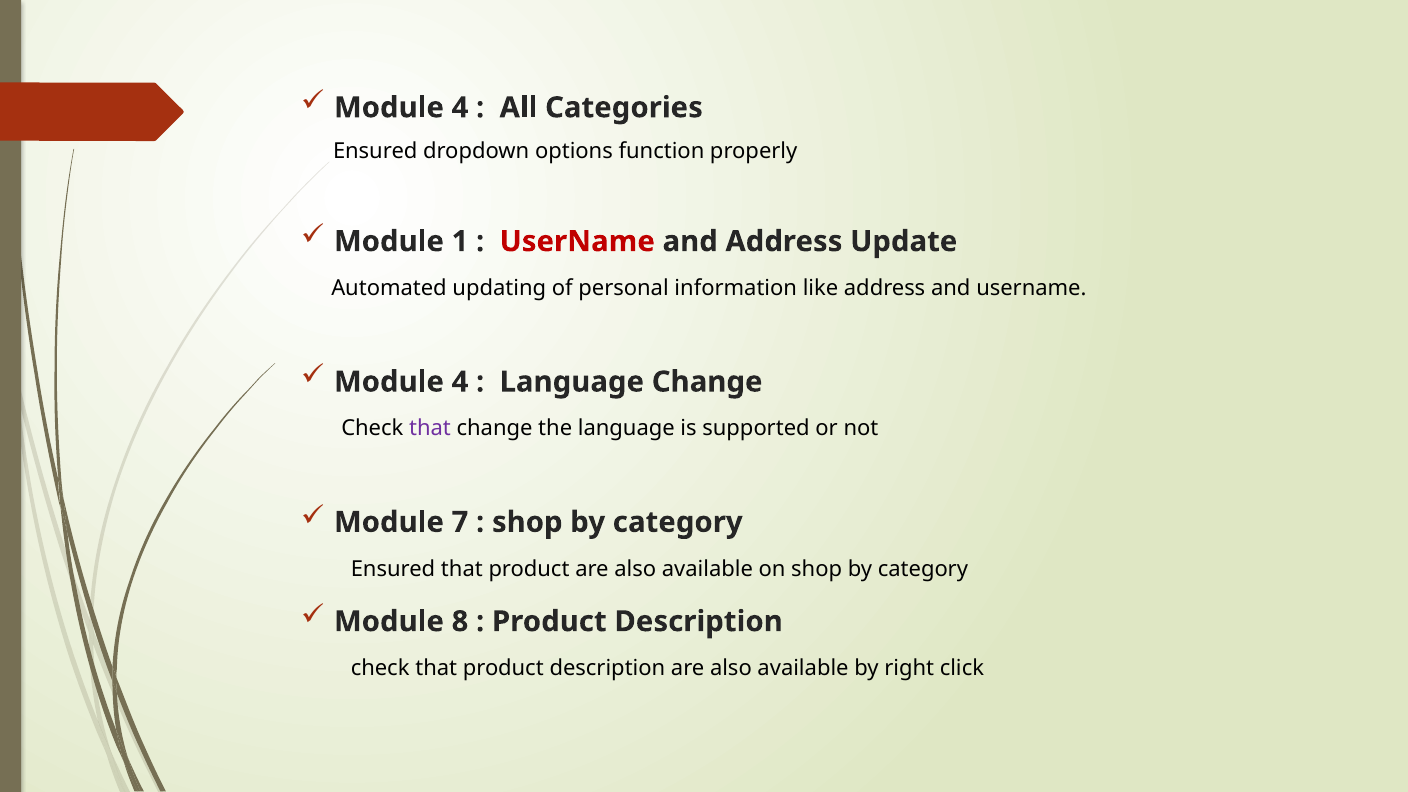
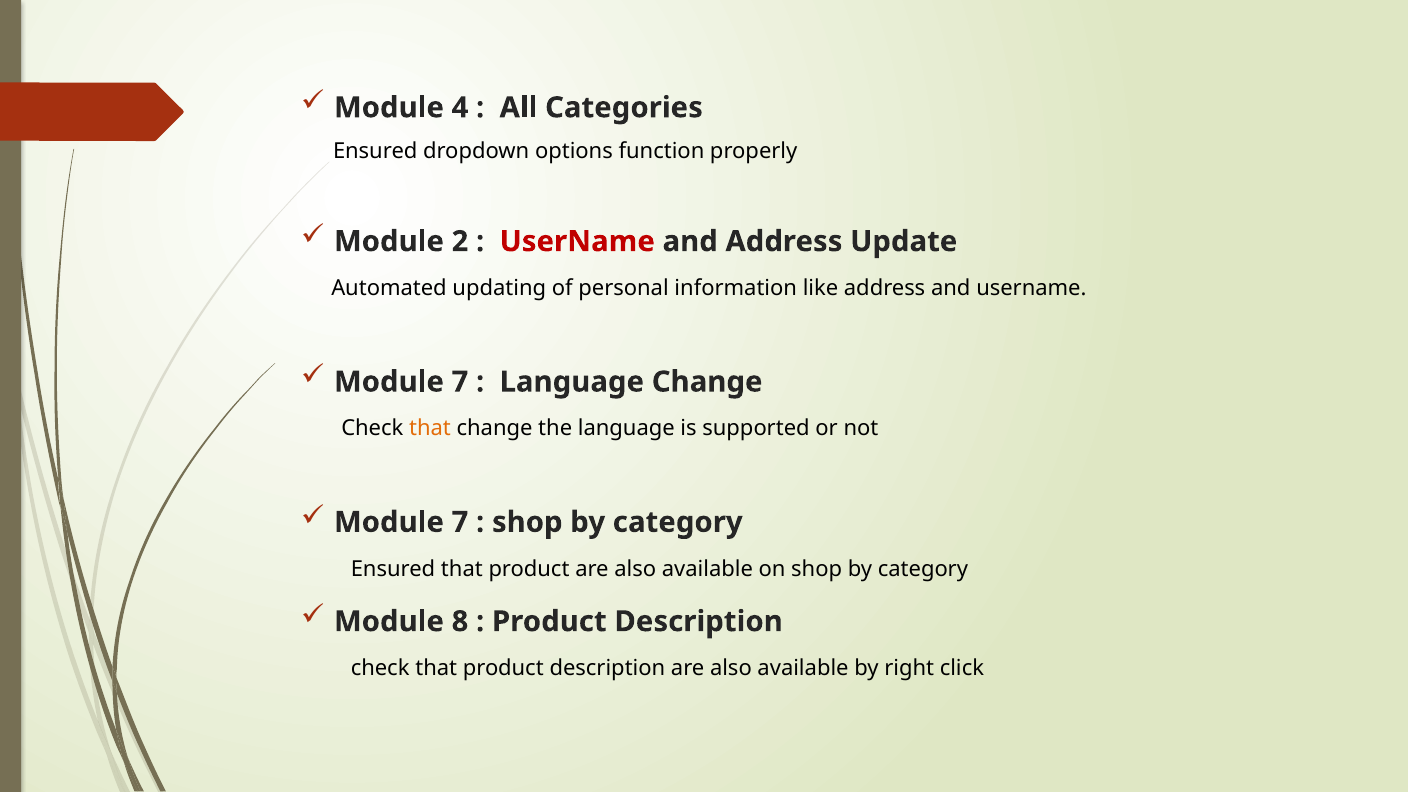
1: 1 -> 2
4 at (460, 382): 4 -> 7
that at (430, 429) colour: purple -> orange
